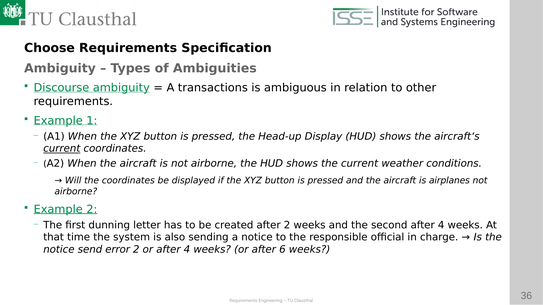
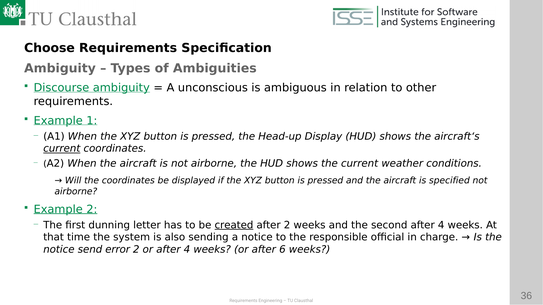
transactions: transactions -> unconscious
airplanes: airplanes -> specified
created underline: none -> present
